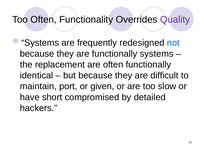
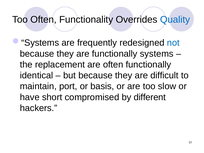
Quality colour: purple -> blue
given: given -> basis
detailed: detailed -> different
